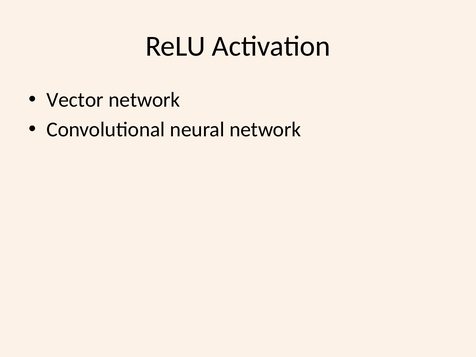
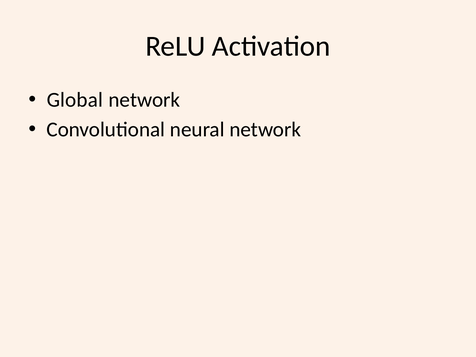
Vector: Vector -> Global
